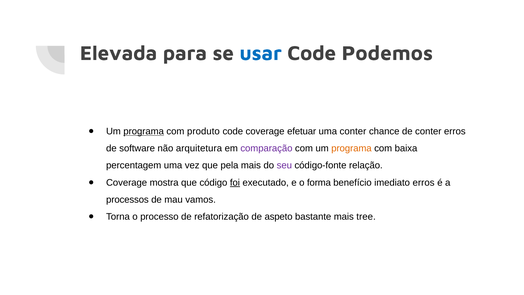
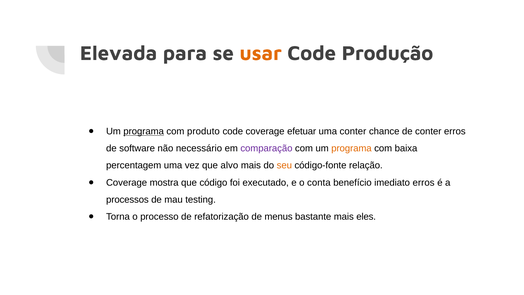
usar colour: blue -> orange
Podemos: Podemos -> Produção
arquitetura: arquitetura -> necessário
pela: pela -> alvo
seu colour: purple -> orange
foi underline: present -> none
forma: forma -> conta
vamos: vamos -> testing
aspeto: aspeto -> menus
tree: tree -> eles
